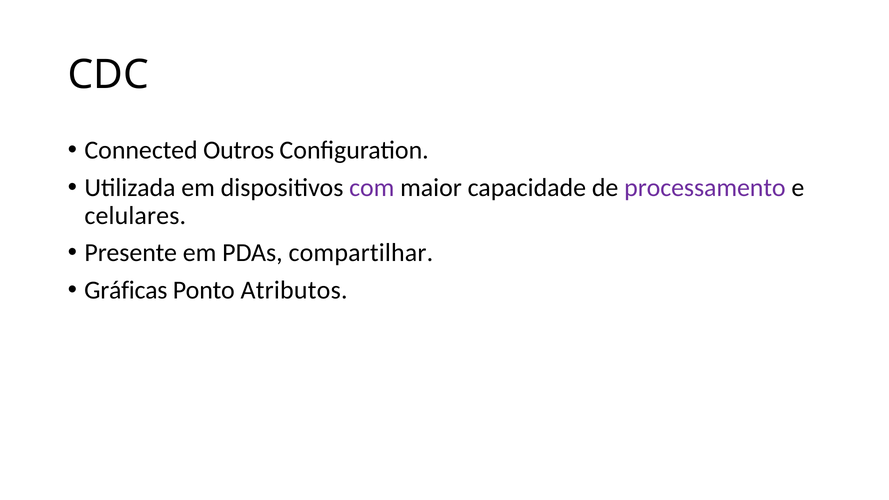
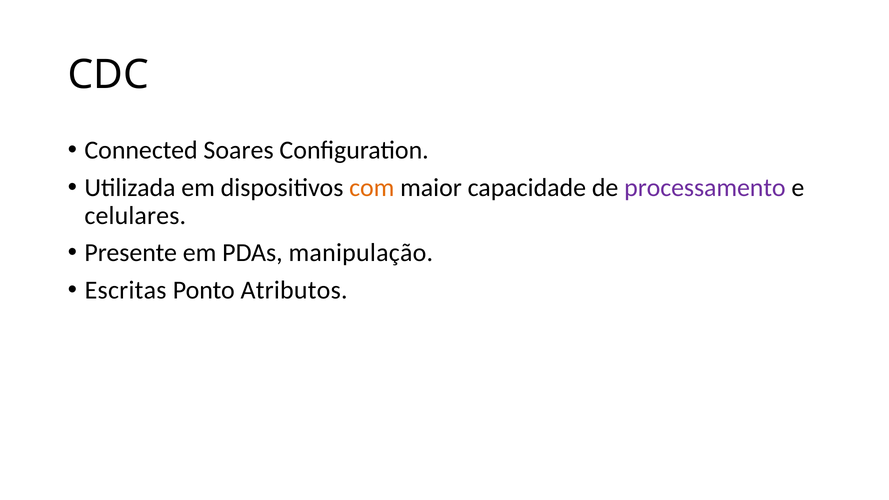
Outros: Outros -> Soares
com colour: purple -> orange
compartilhar: compartilhar -> manipulação
Gráficas: Gráficas -> Escritas
